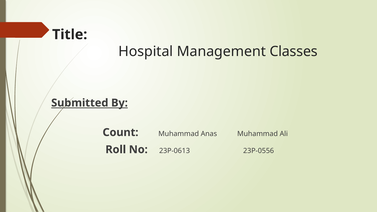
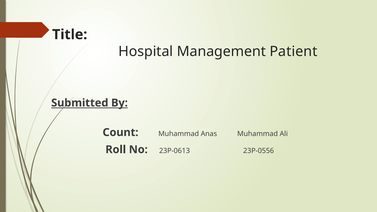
Classes: Classes -> Patient
